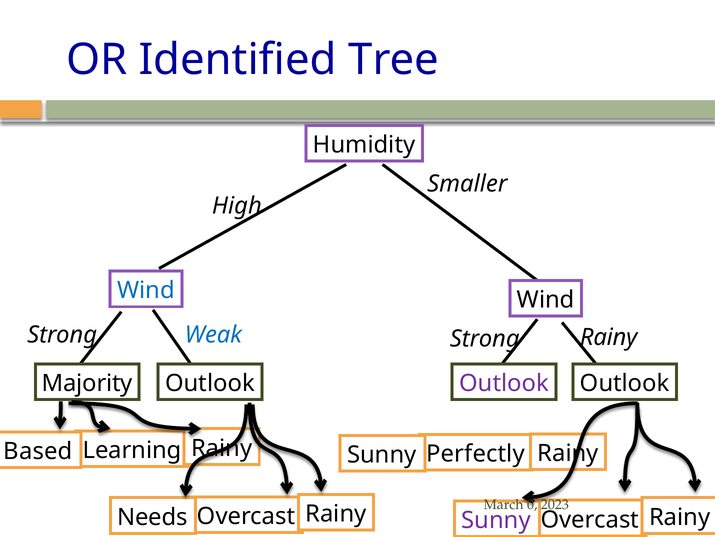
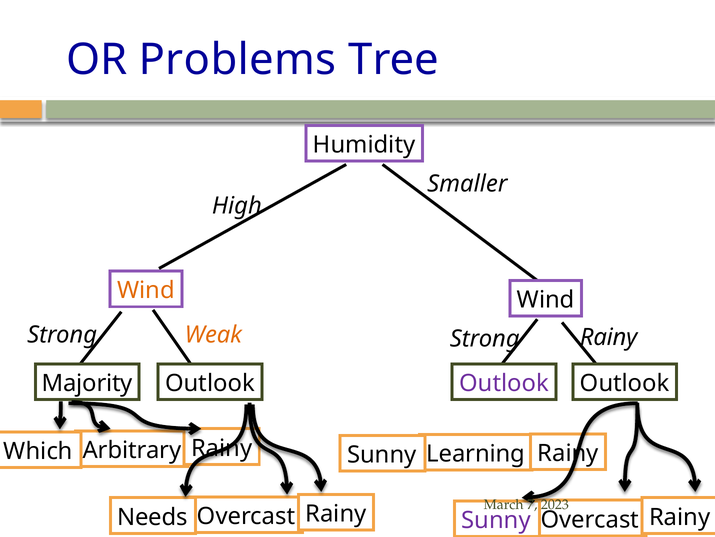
Identified: Identified -> Problems
Wind at (146, 290) colour: blue -> orange
Weak colour: blue -> orange
Learning: Learning -> Arbitrary
Based: Based -> Which
Perfectly: Perfectly -> Learning
0: 0 -> 7
